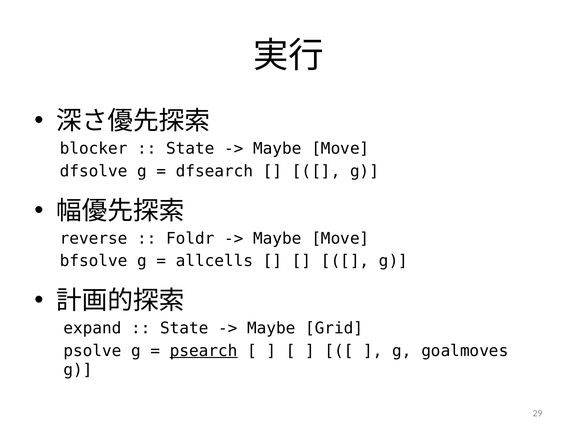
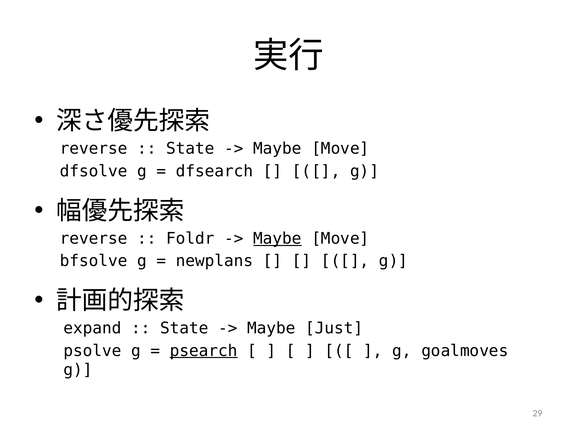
blocker at (94, 149): blocker -> reverse
Maybe at (277, 238) underline: none -> present
allcells: allcells -> newplans
Grid: Grid -> Just
